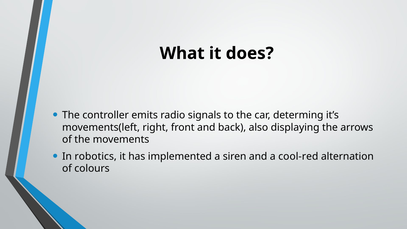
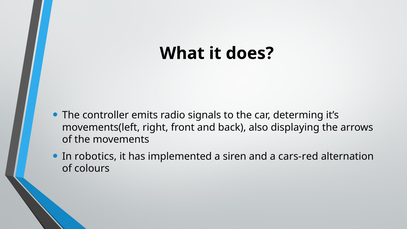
cool-red: cool-red -> cars-red
